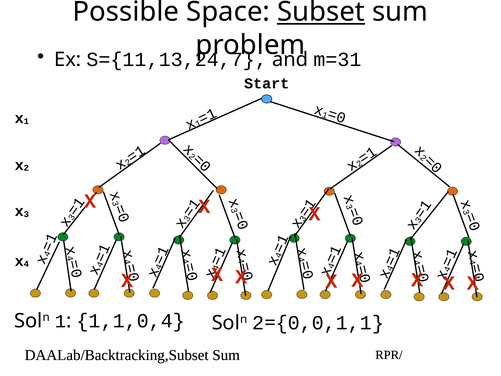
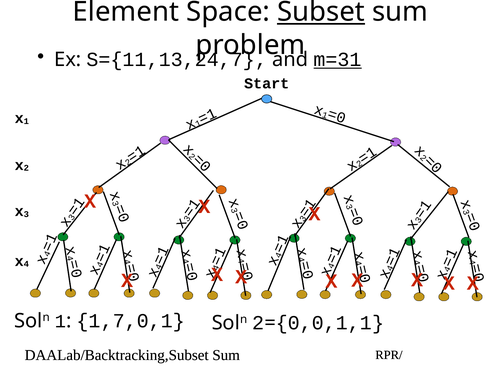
Possible: Possible -> Element
m=31 underline: none -> present
1,1,0,4: 1,1,0,4 -> 1,7,0,1
